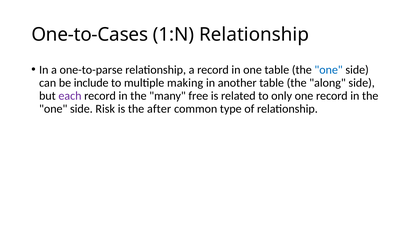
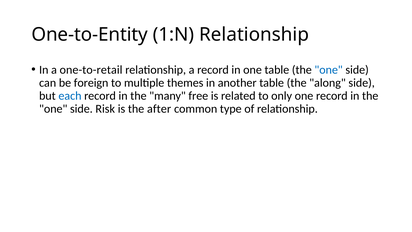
One-to-Cases: One-to-Cases -> One-to-Entity
one-to-parse: one-to-parse -> one-to-retail
include: include -> foreign
making: making -> themes
each colour: purple -> blue
